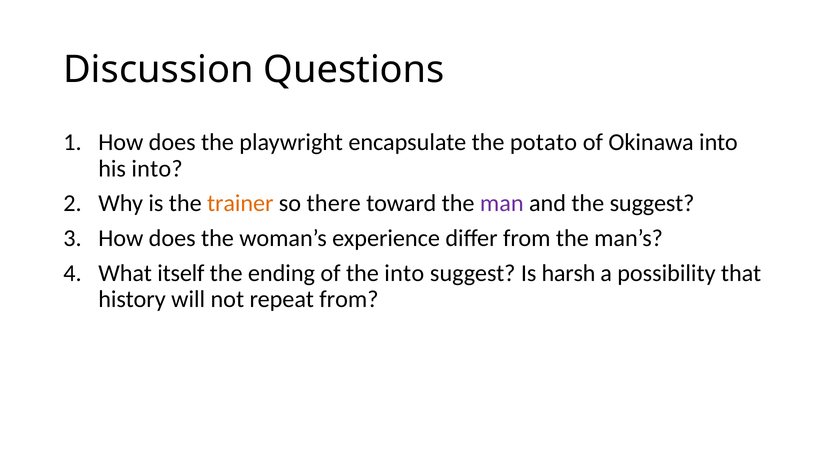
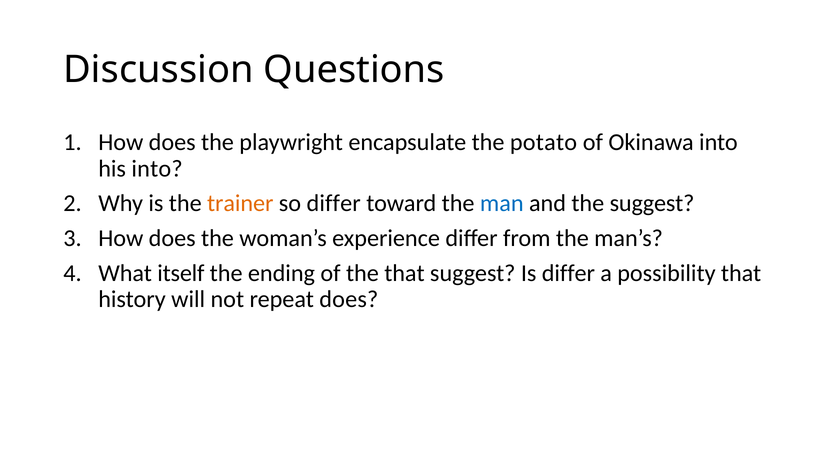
so there: there -> differ
man colour: purple -> blue
the into: into -> that
Is harsh: harsh -> differ
repeat from: from -> does
